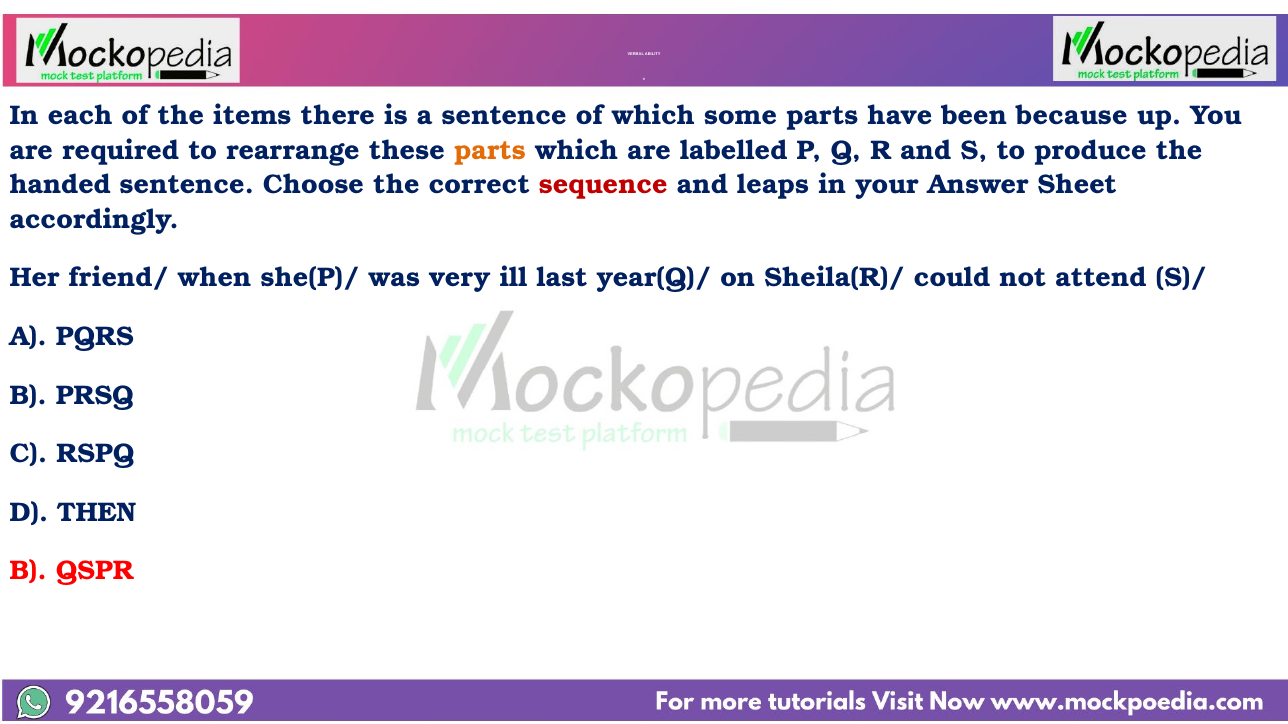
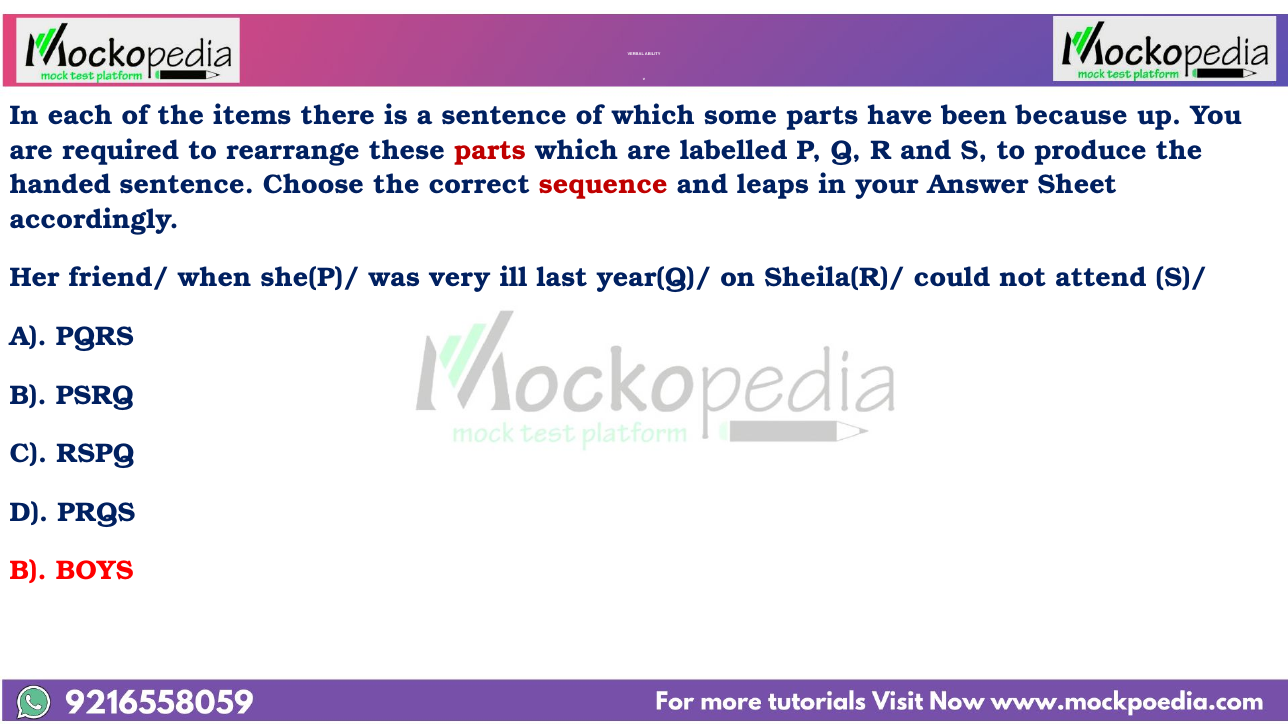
parts at (490, 151) colour: orange -> red
PRSQ: PRSQ -> PSRQ
THEN: THEN -> PRQS
QSPR: QSPR -> BOYS
